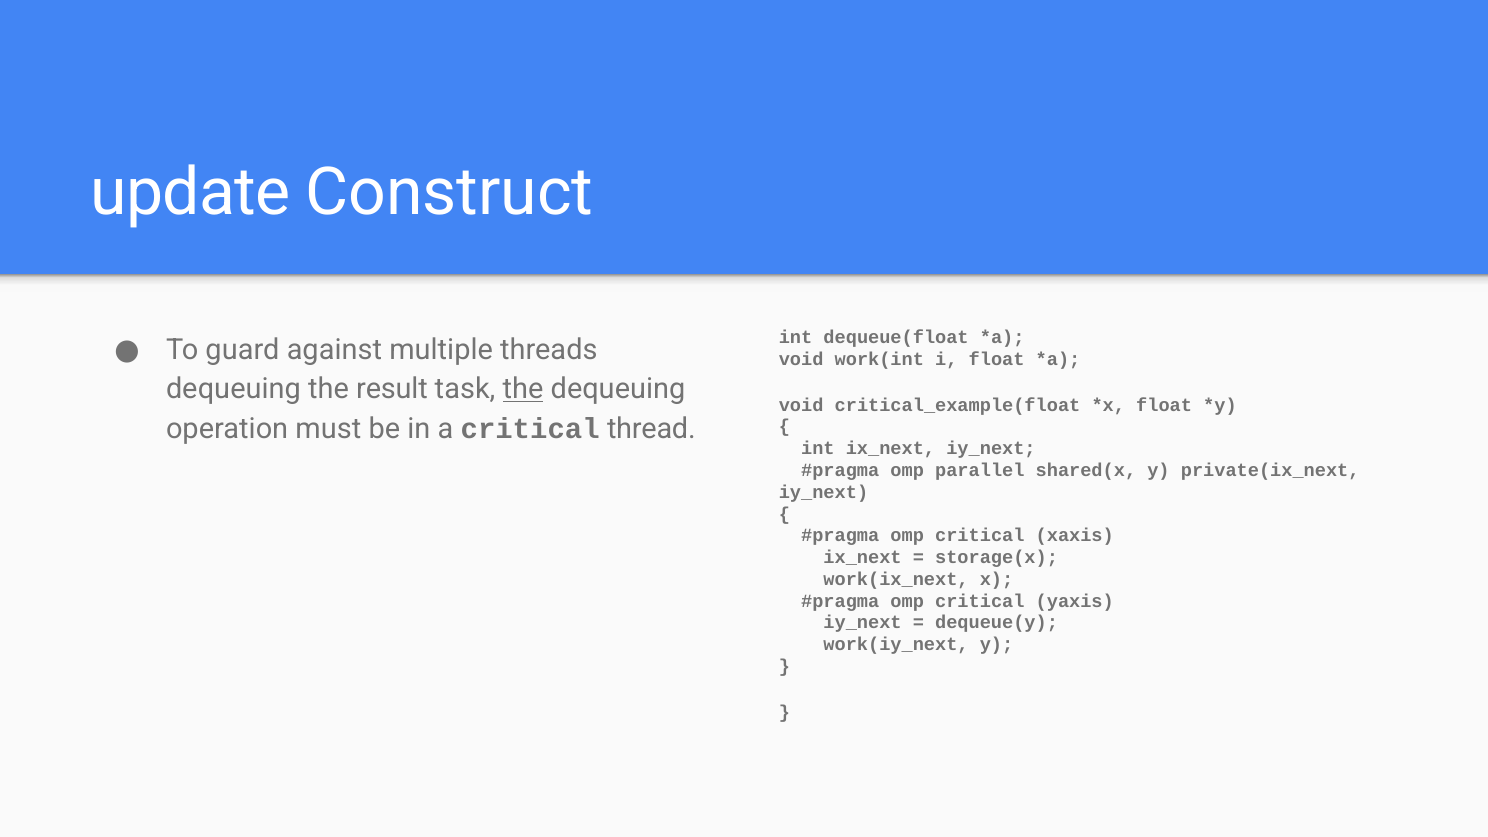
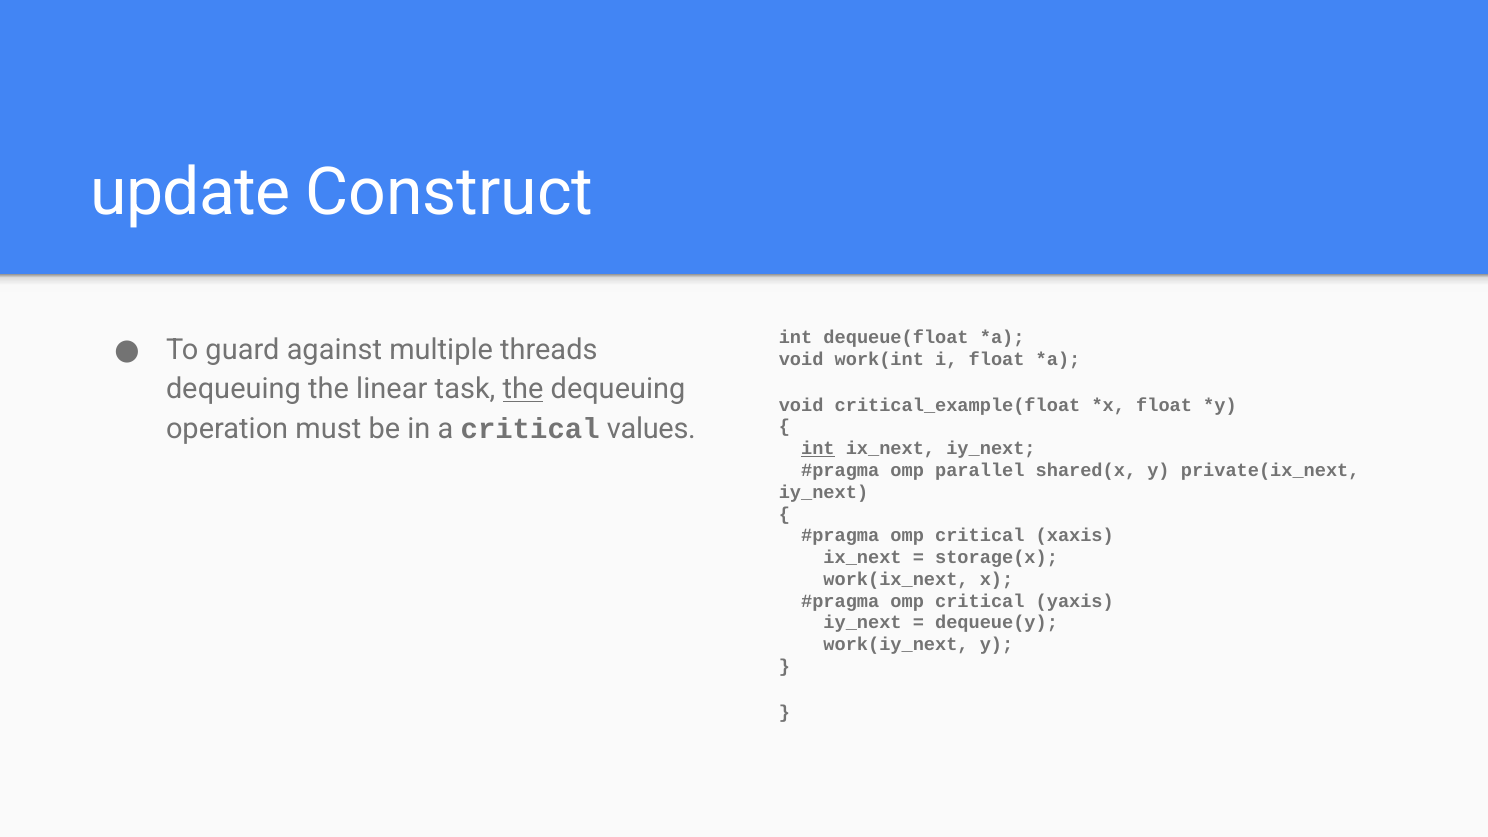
result: result -> linear
thread: thread -> values
int at (818, 449) underline: none -> present
